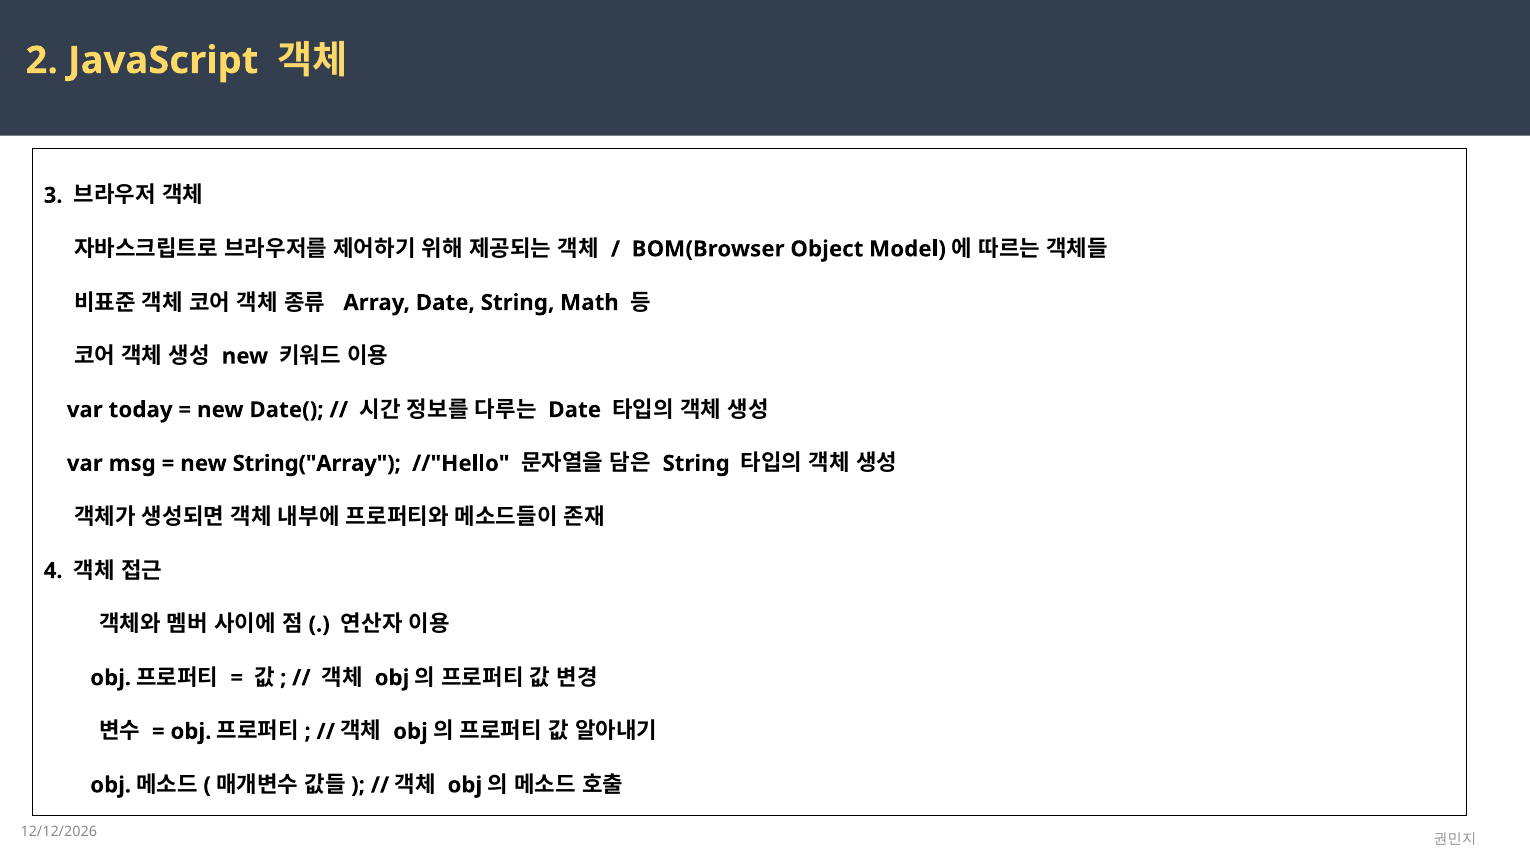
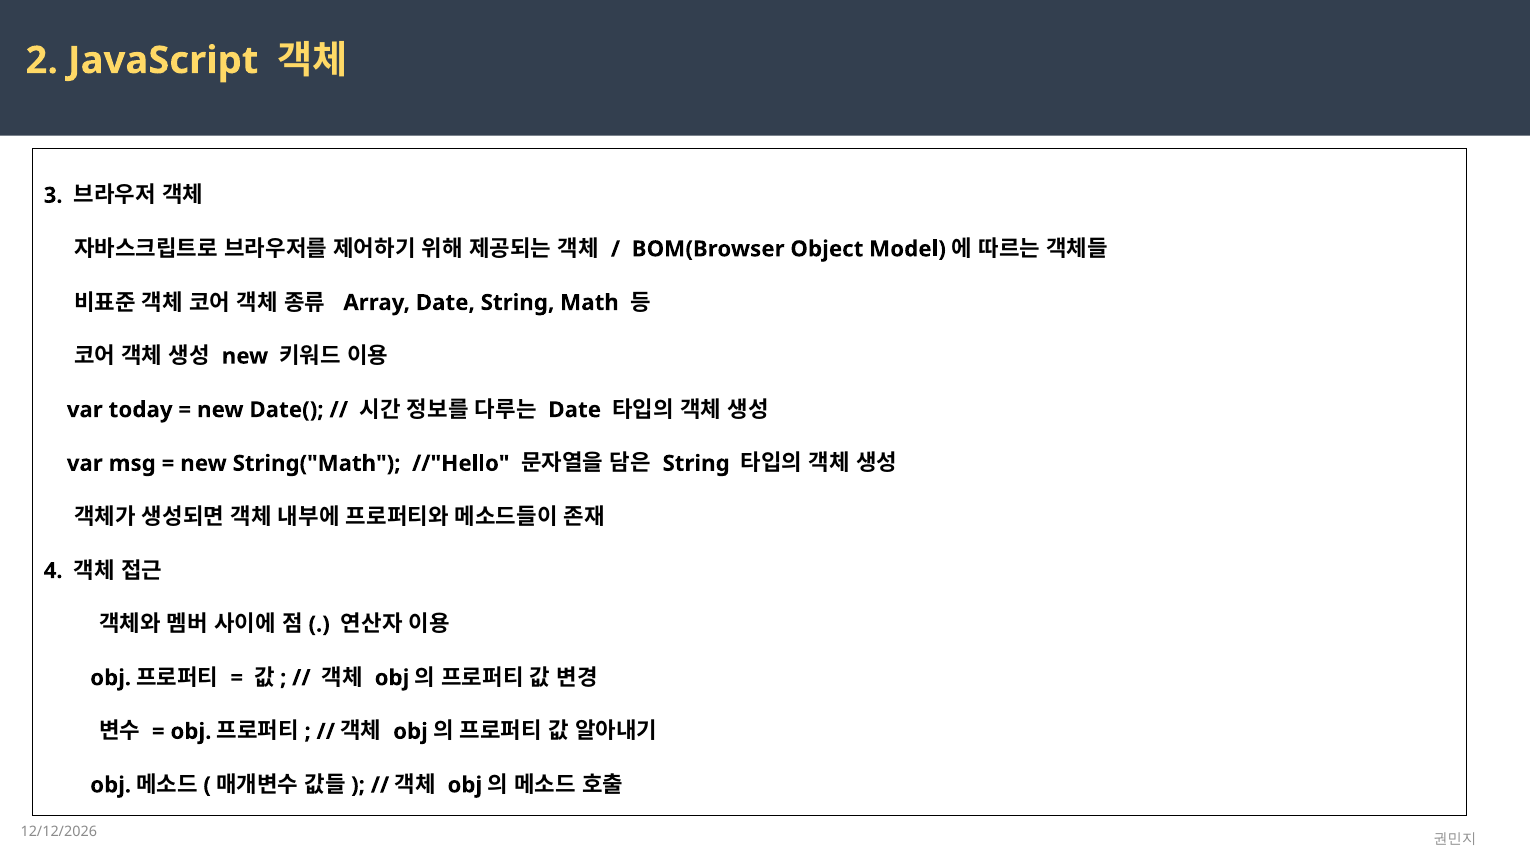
String("Array: String("Array -> String("Math
